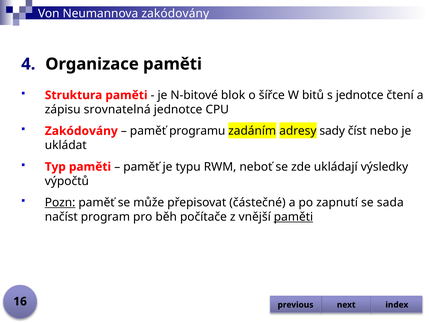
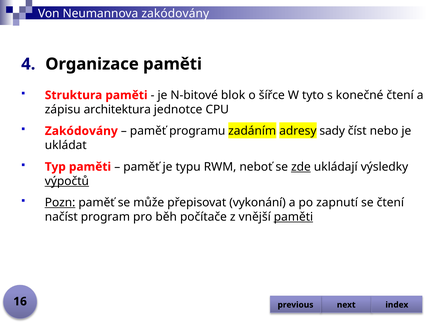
bitů: bitů -> tyto
s jednotce: jednotce -> konečné
srovnatelná: srovnatelná -> architektura
zde underline: none -> present
výpočtů underline: none -> present
částečné: částečné -> vykonání
se sada: sada -> čtení
